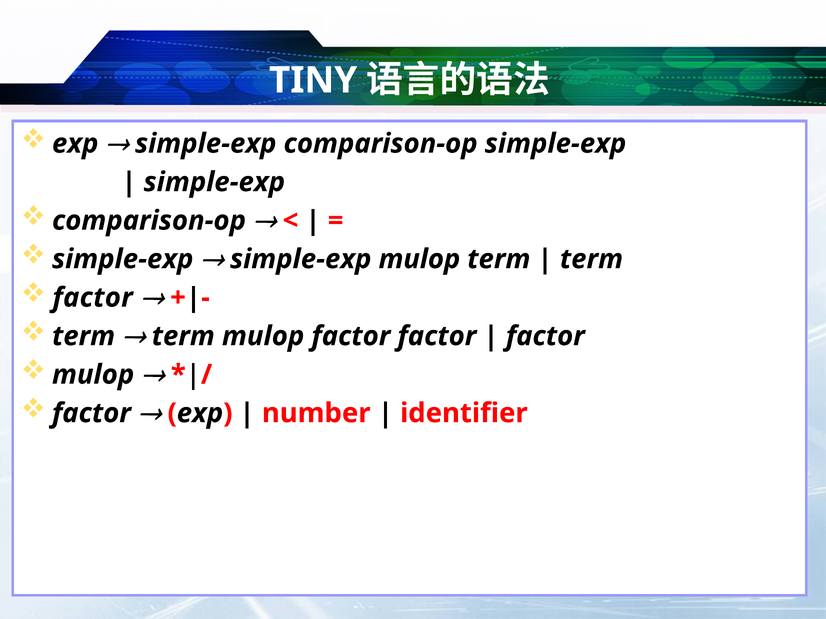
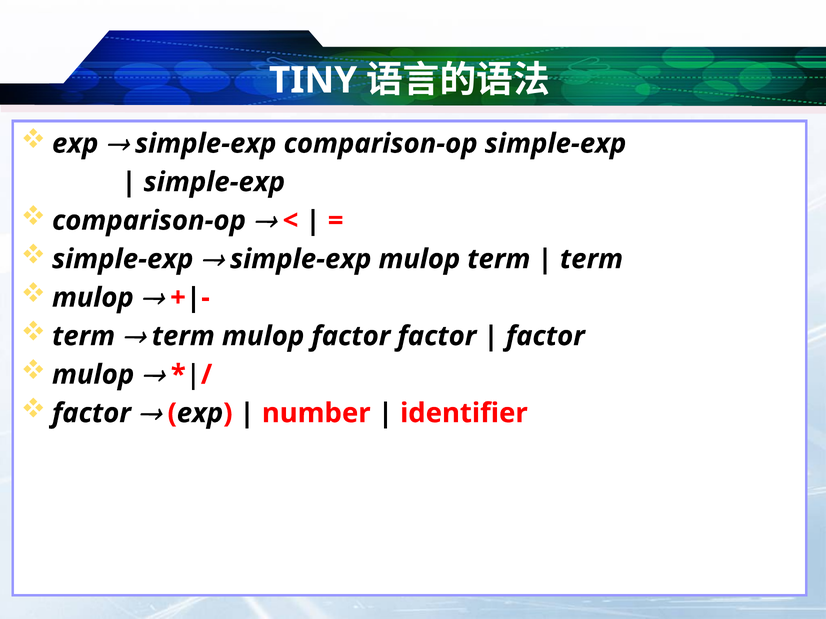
factor at (93, 298): factor -> mulop
